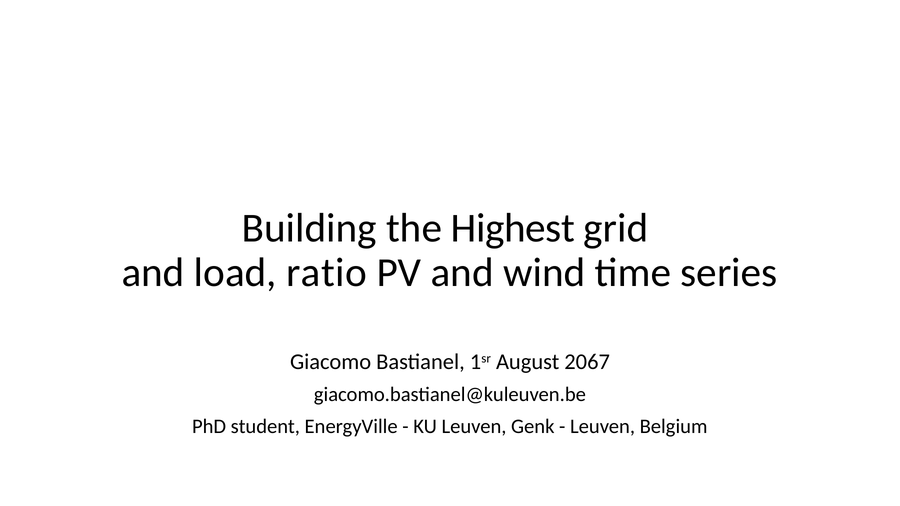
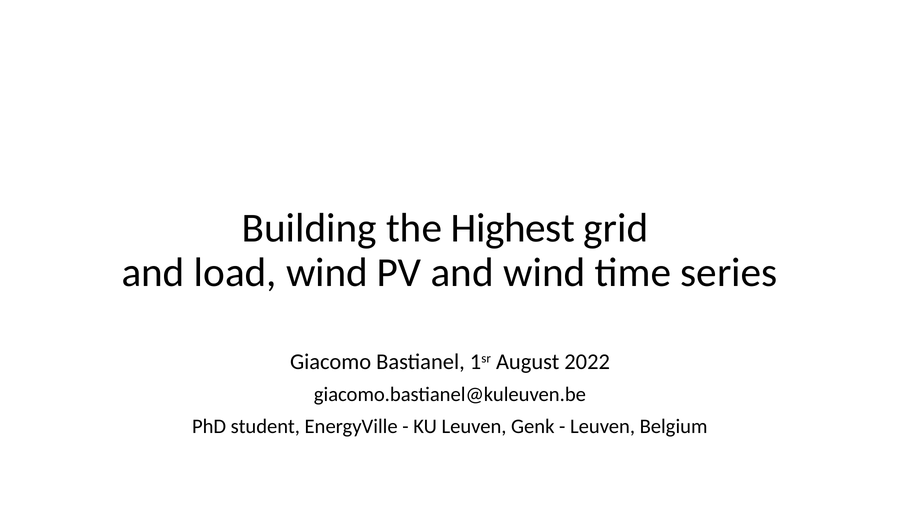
load ratio: ratio -> wind
2067: 2067 -> 2022
